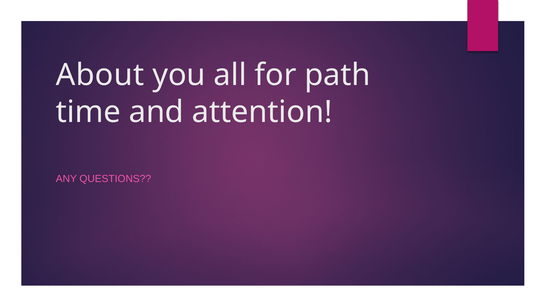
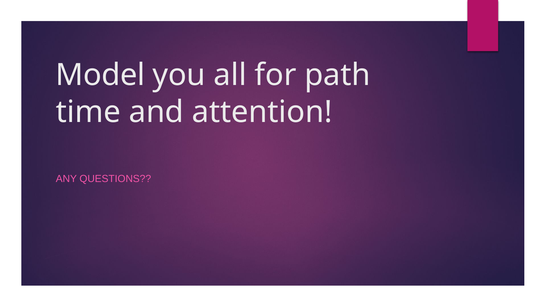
About: About -> Model
